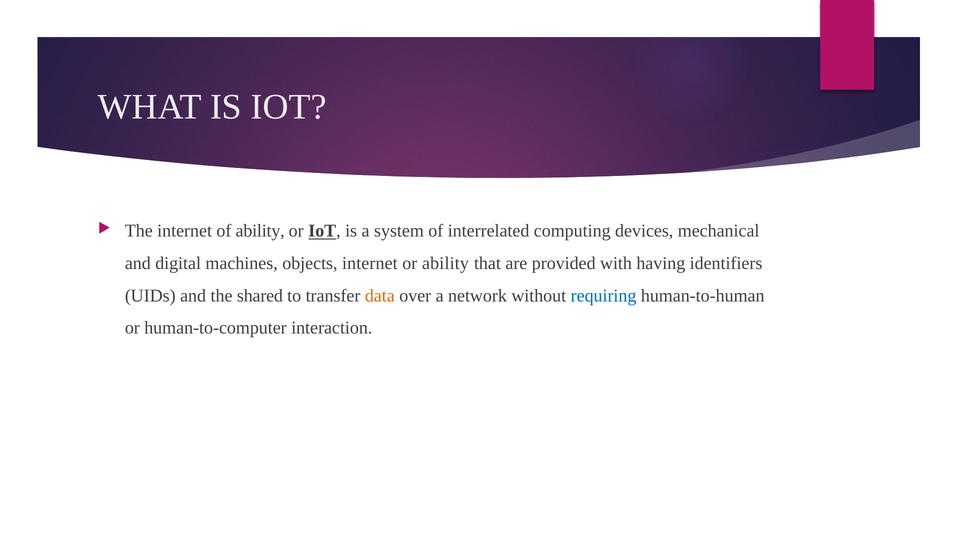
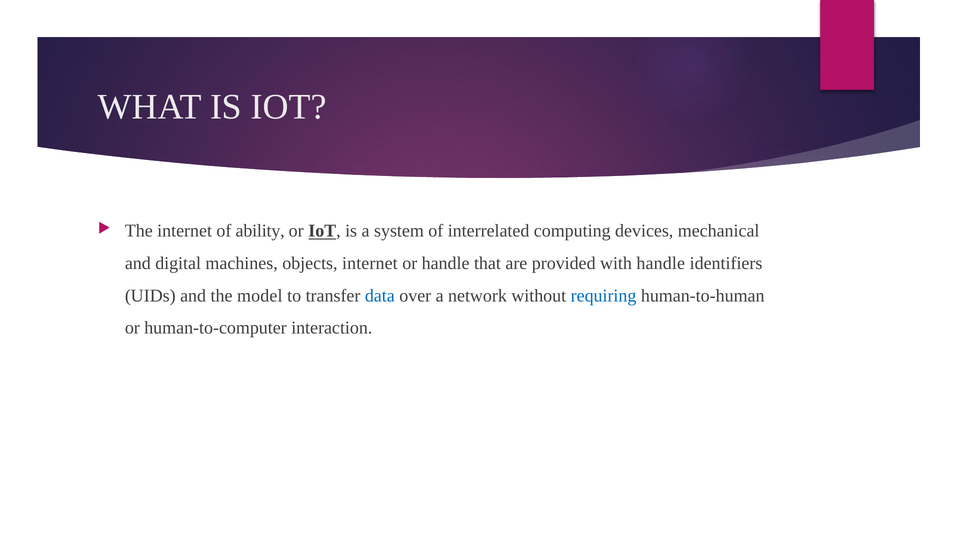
or ability: ability -> handle
with having: having -> handle
shared: shared -> model
data colour: orange -> blue
